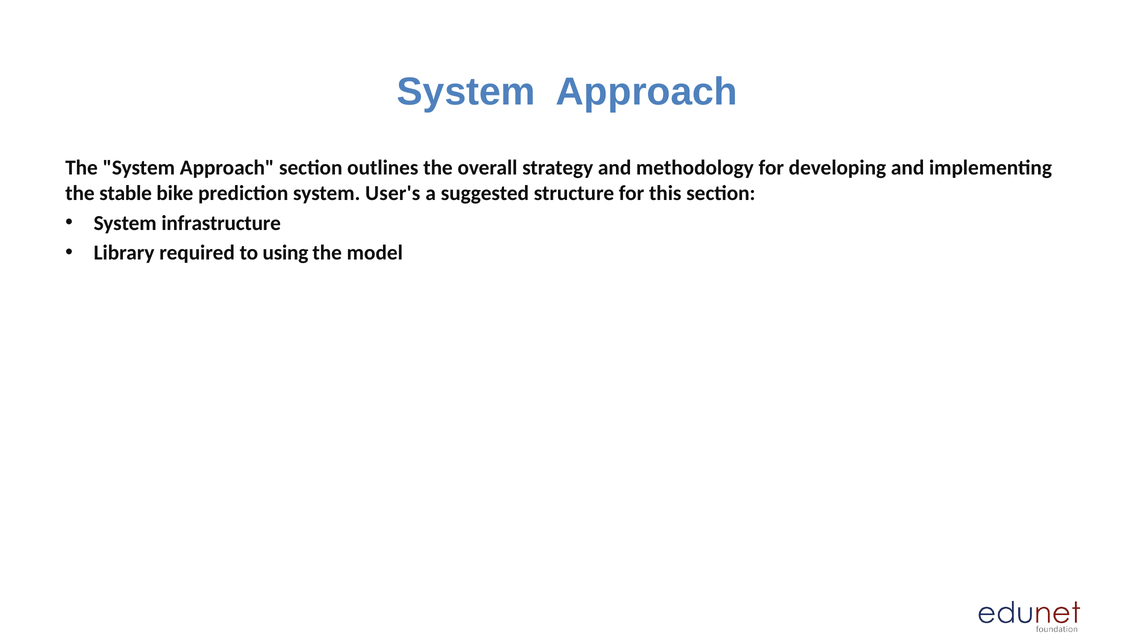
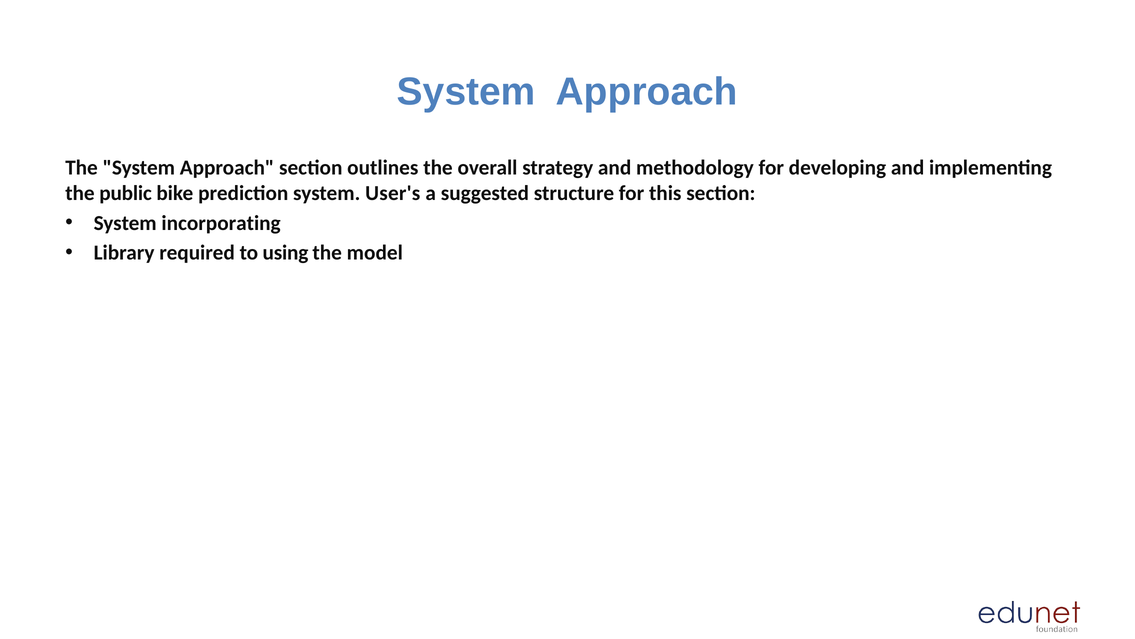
stable: stable -> public
infrastructure: infrastructure -> incorporating
